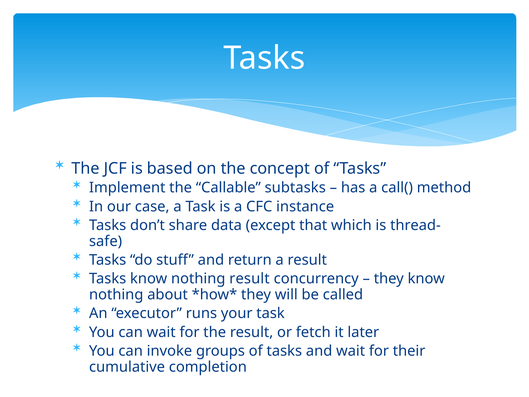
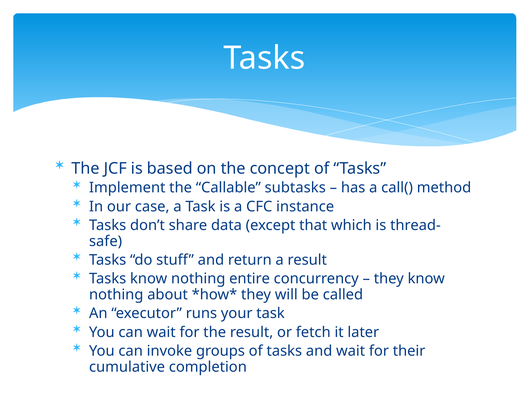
nothing result: result -> entire
